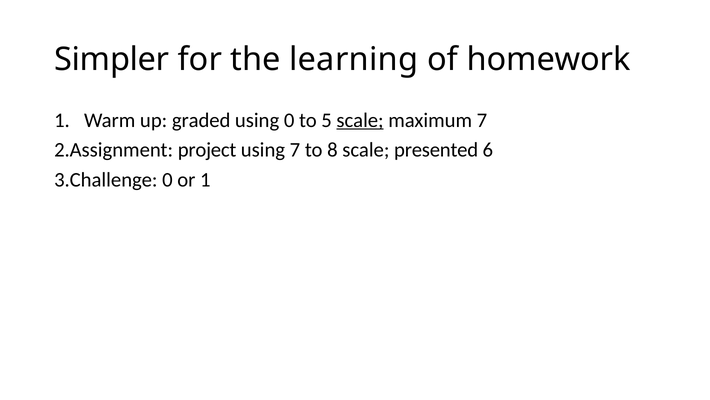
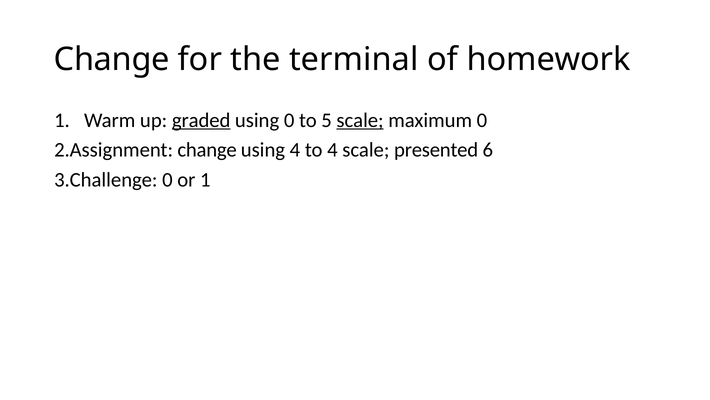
Simpler at (112, 60): Simpler -> Change
learning: learning -> terminal
graded underline: none -> present
maximum 7: 7 -> 0
project at (207, 150): project -> change
using 7: 7 -> 4
to 8: 8 -> 4
